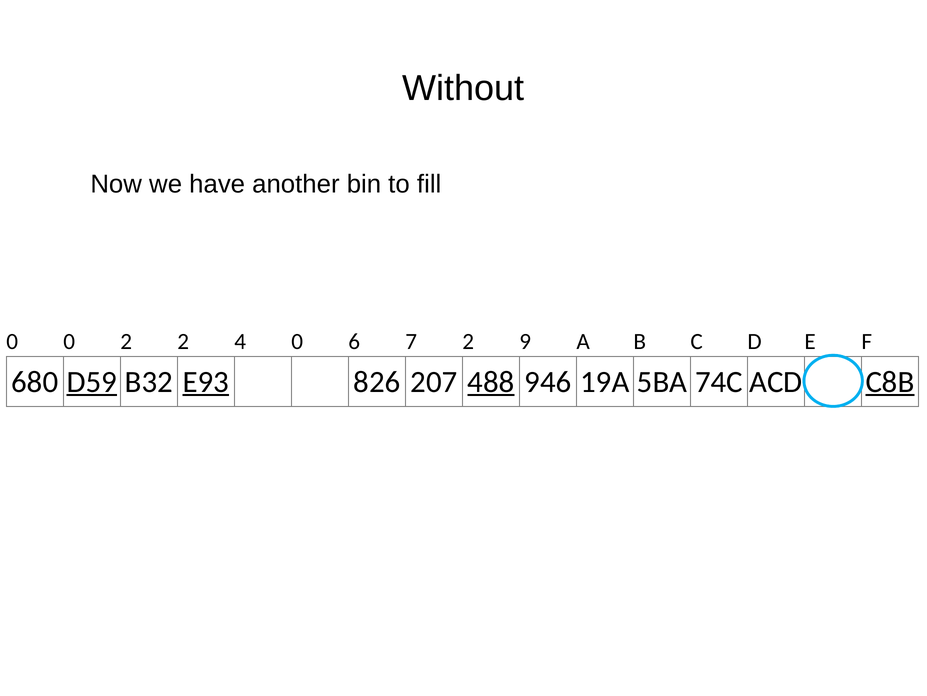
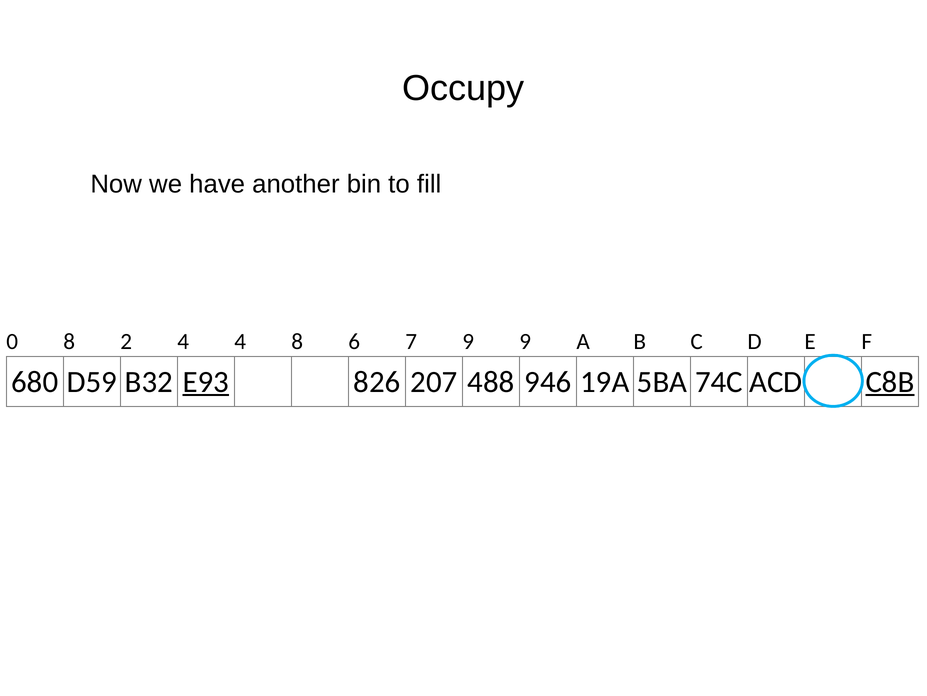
Without: Without -> Occupy
0 0: 0 -> 8
2 2: 2 -> 4
4 0: 0 -> 8
7 2: 2 -> 9
D59 underline: present -> none
488 underline: present -> none
